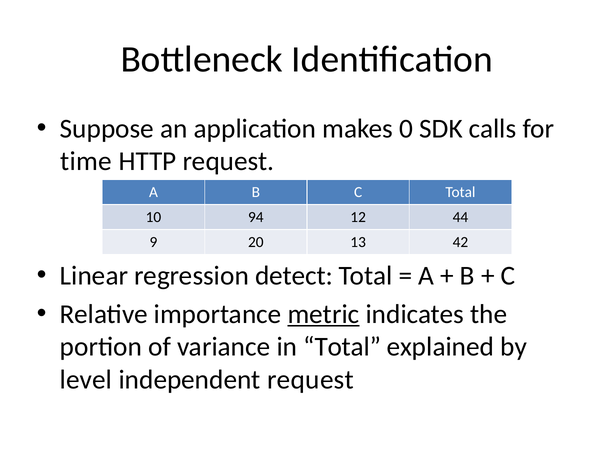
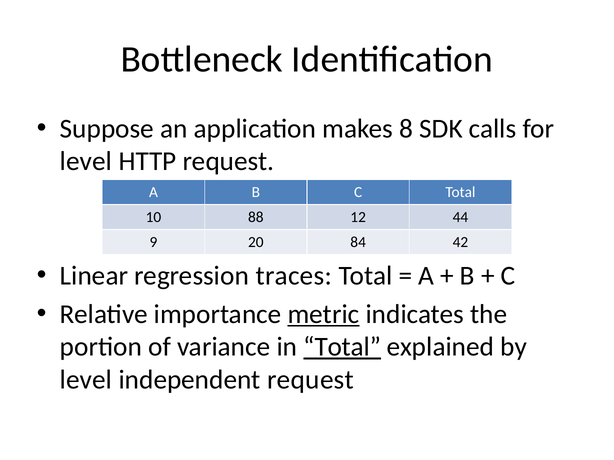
0: 0 -> 8
time at (86, 162): time -> level
94: 94 -> 88
13: 13 -> 84
detect: detect -> traces
Total at (342, 347) underline: none -> present
